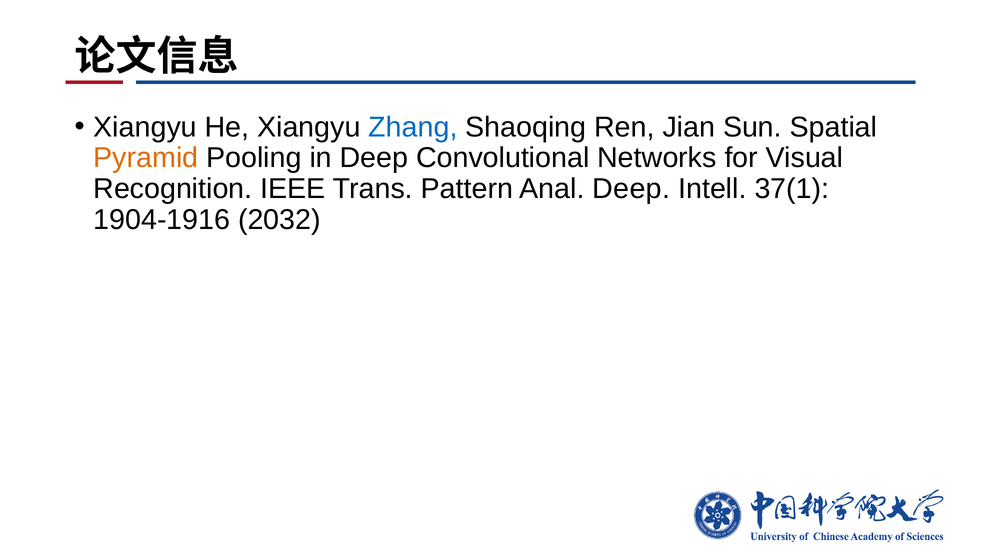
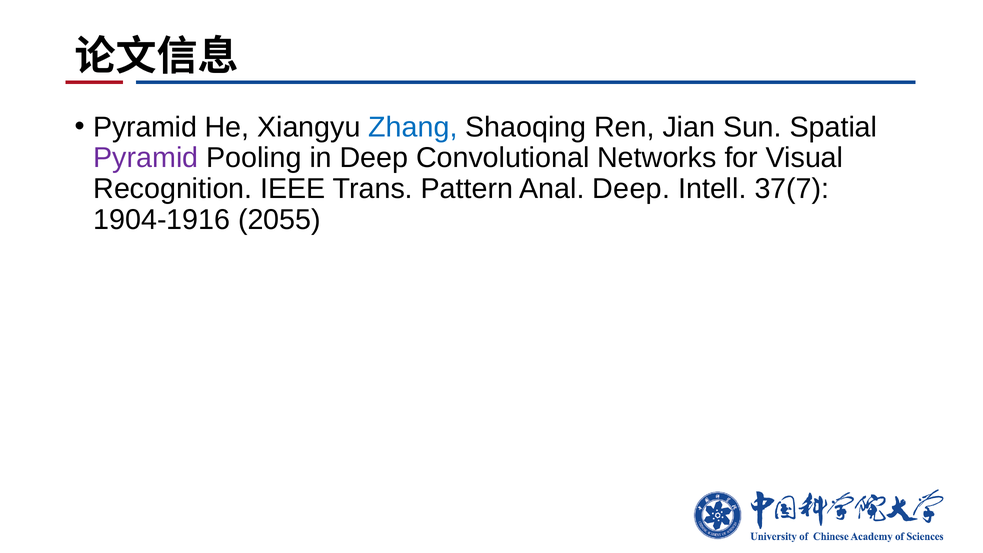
Xiangyu at (145, 127): Xiangyu -> Pyramid
Pyramid at (146, 158) colour: orange -> purple
37(1: 37(1 -> 37(7
2032: 2032 -> 2055
